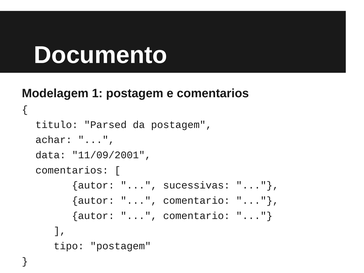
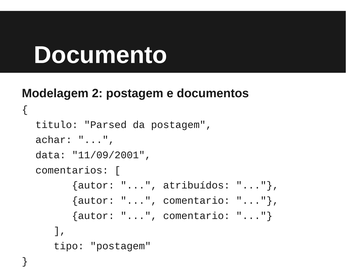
1: 1 -> 2
e comentarios: comentarios -> documentos
sucessivas: sucessivas -> atribuídos
